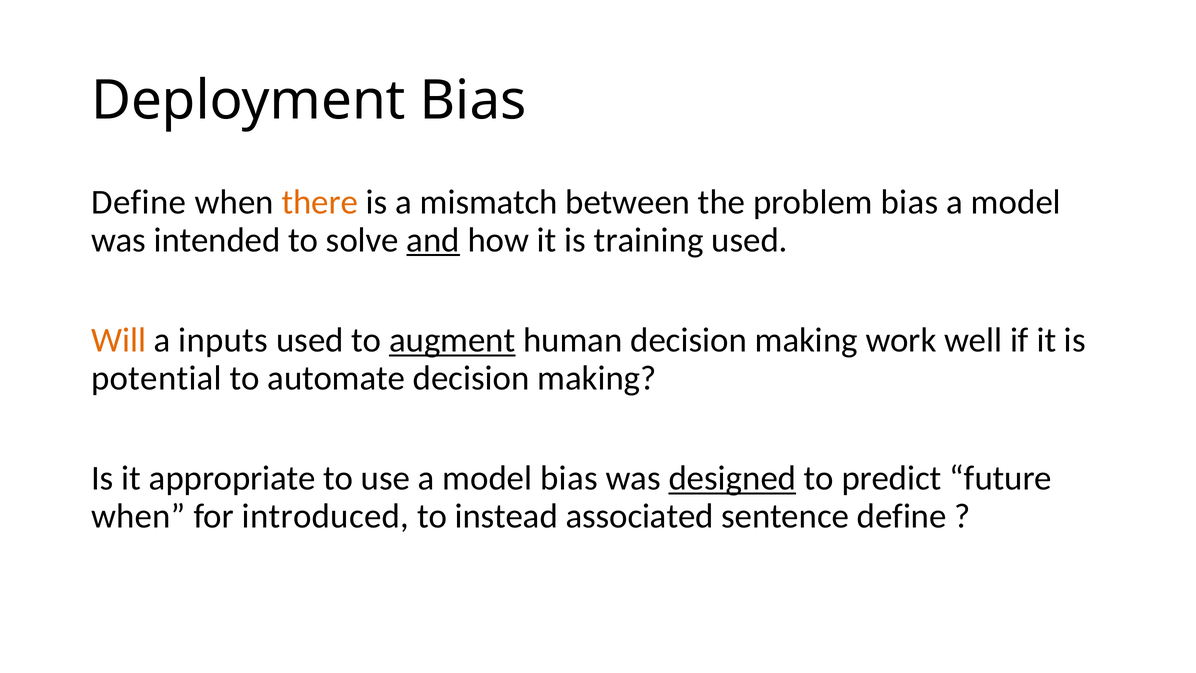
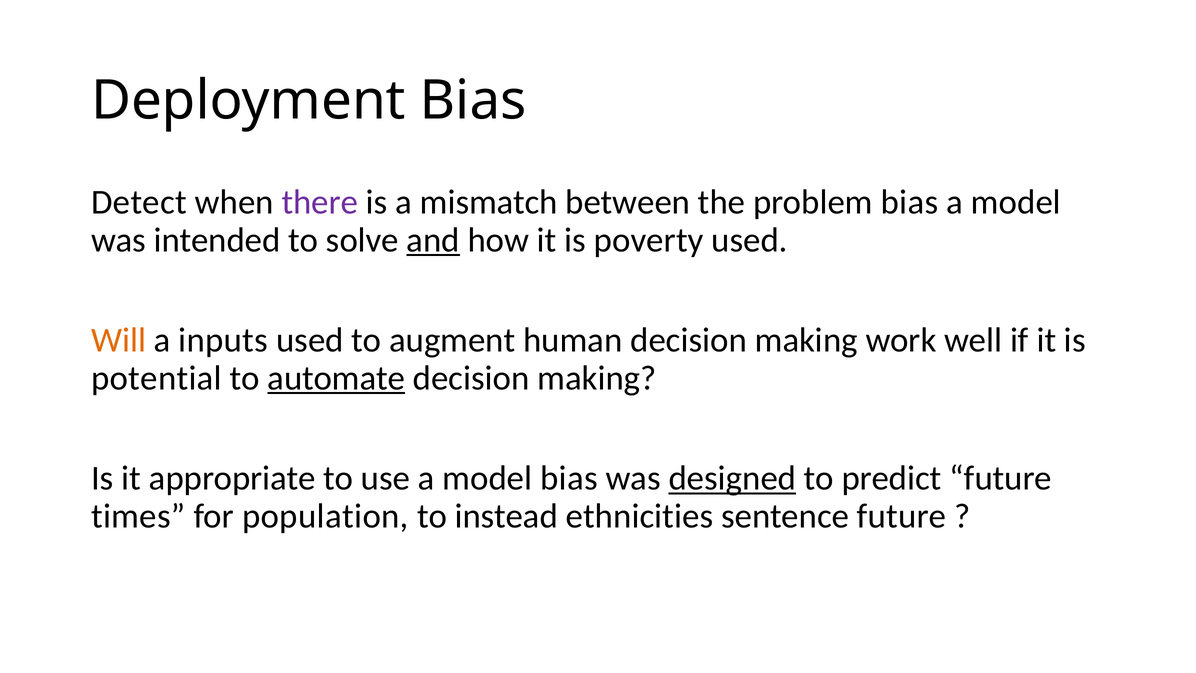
Define at (139, 202): Define -> Detect
there colour: orange -> purple
training: training -> poverty
augment underline: present -> none
automate underline: none -> present
when at (138, 516): when -> times
introduced: introduced -> population
associated: associated -> ethnicities
sentence define: define -> future
